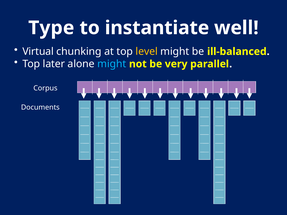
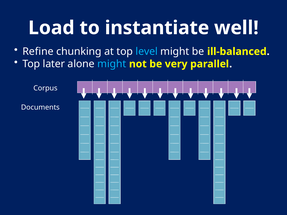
Type: Type -> Load
Virtual: Virtual -> Refine
level colour: yellow -> light blue
